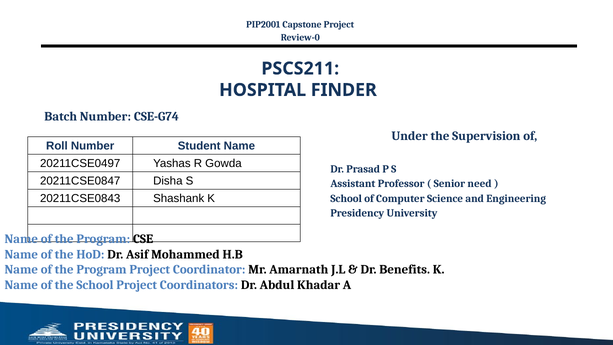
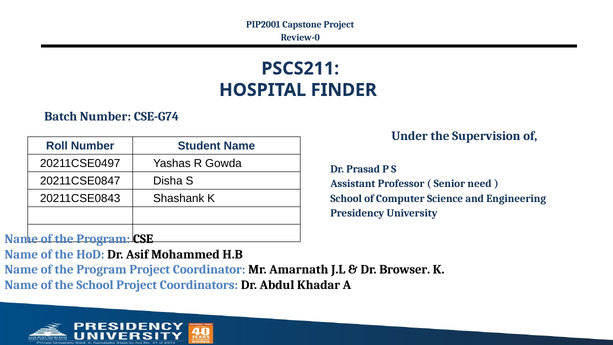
Benefits: Benefits -> Browser
